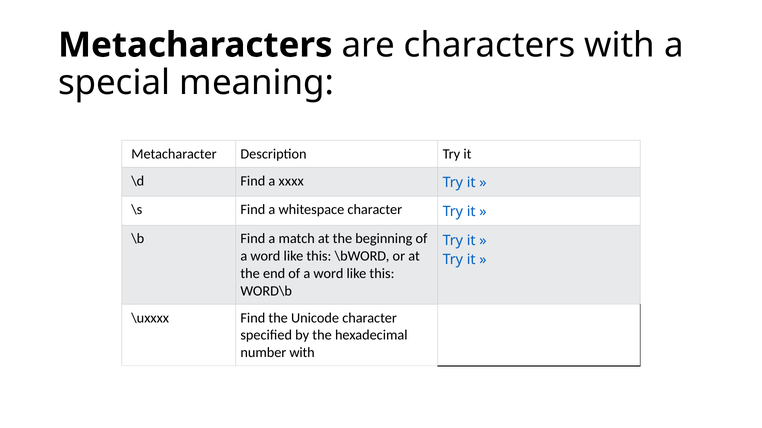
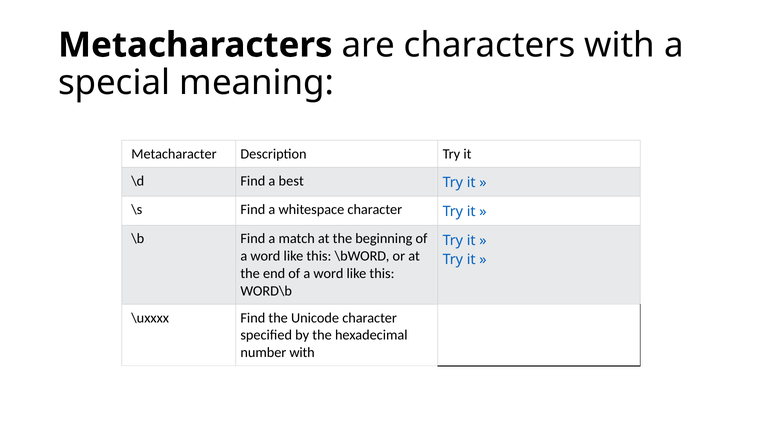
xxxx: xxxx -> best
